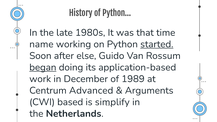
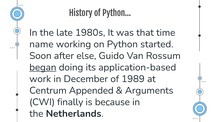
started at (157, 44) underline: present -> none
Centrum Advanced: Advanced -> Appended
CWI based: based -> finally
is simplify: simplify -> because
